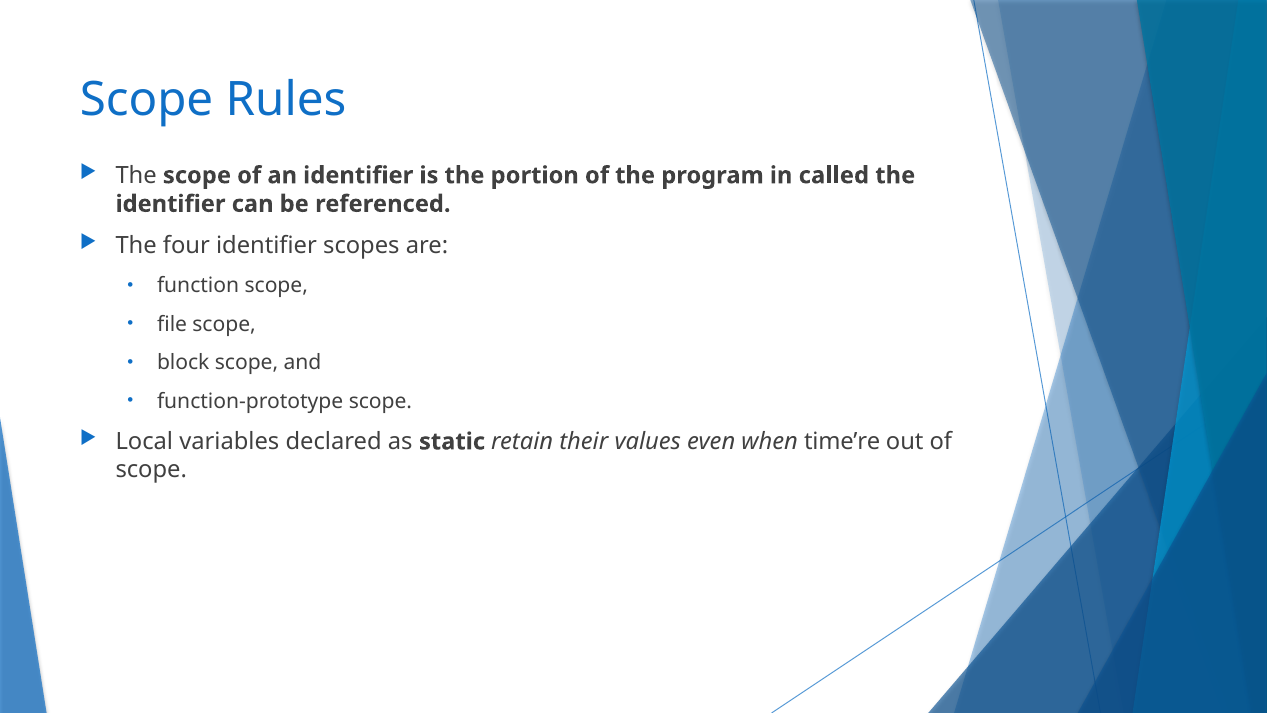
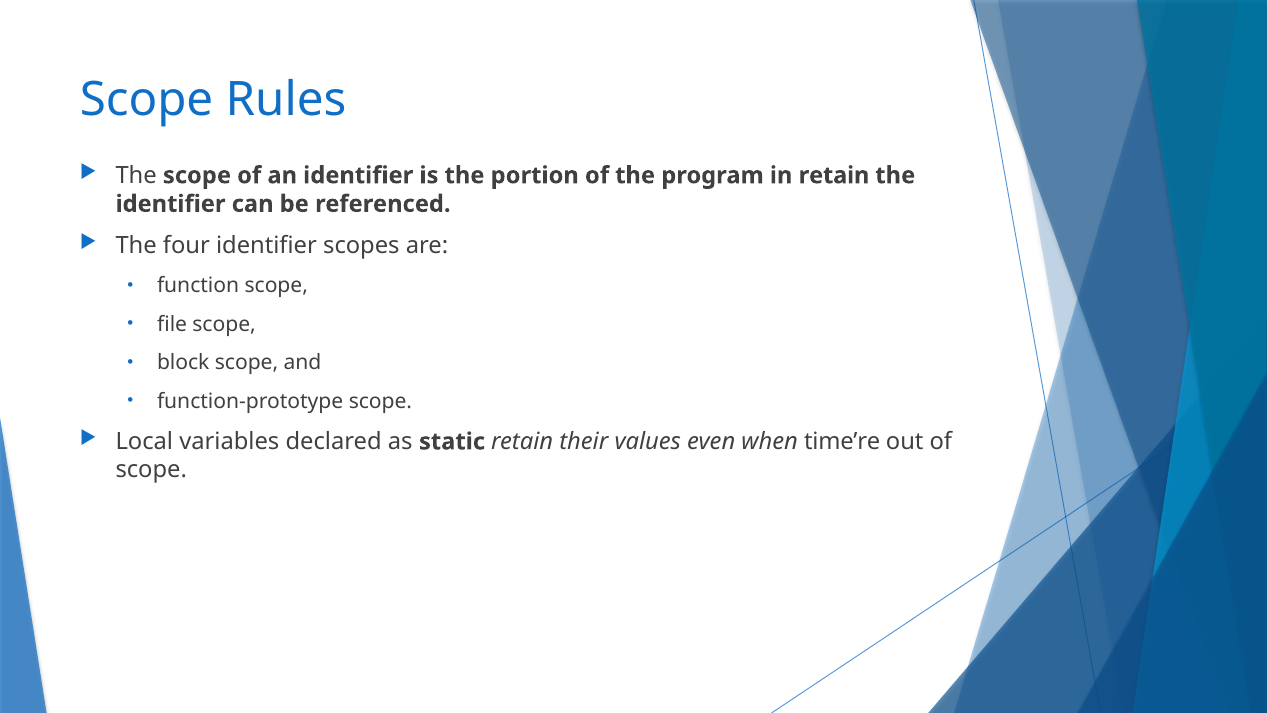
in called: called -> retain
